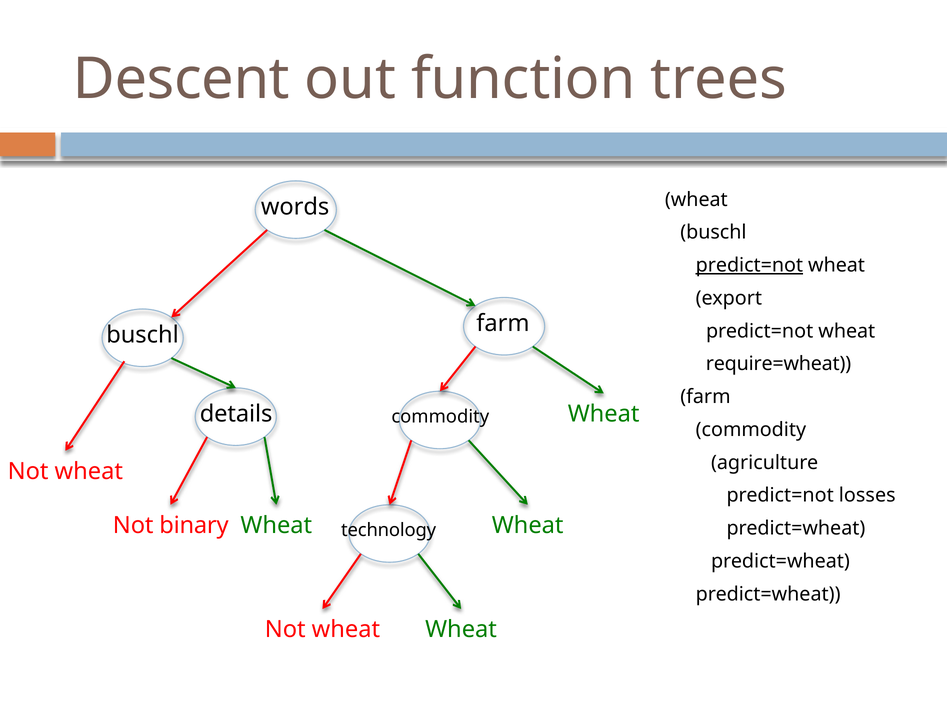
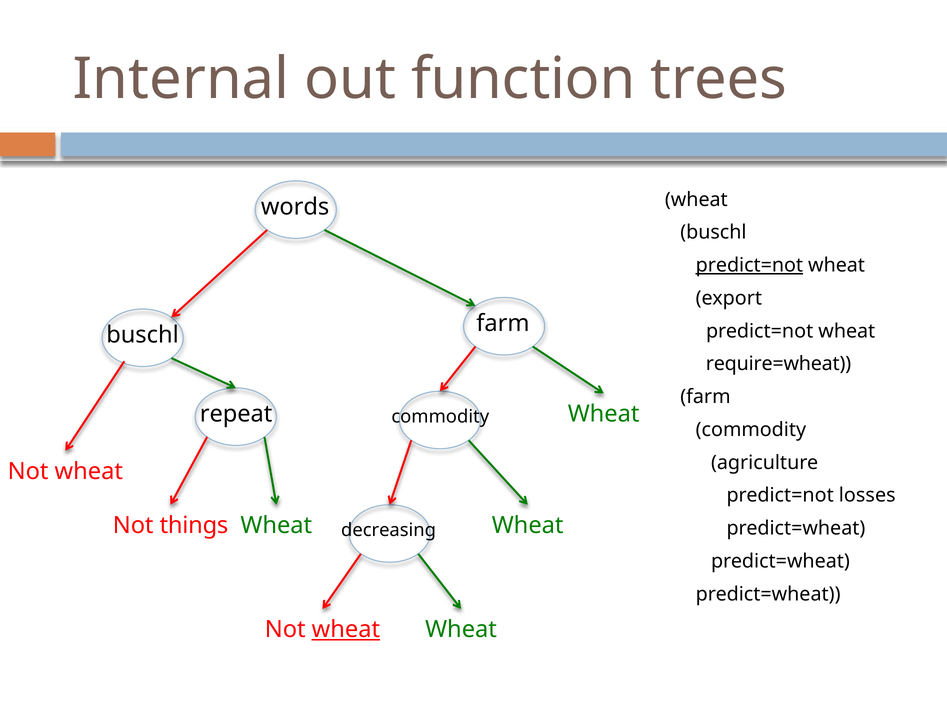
Descent: Descent -> Internal
details: details -> repeat
binary: binary -> things
technology: technology -> decreasing
wheat at (346, 630) underline: none -> present
